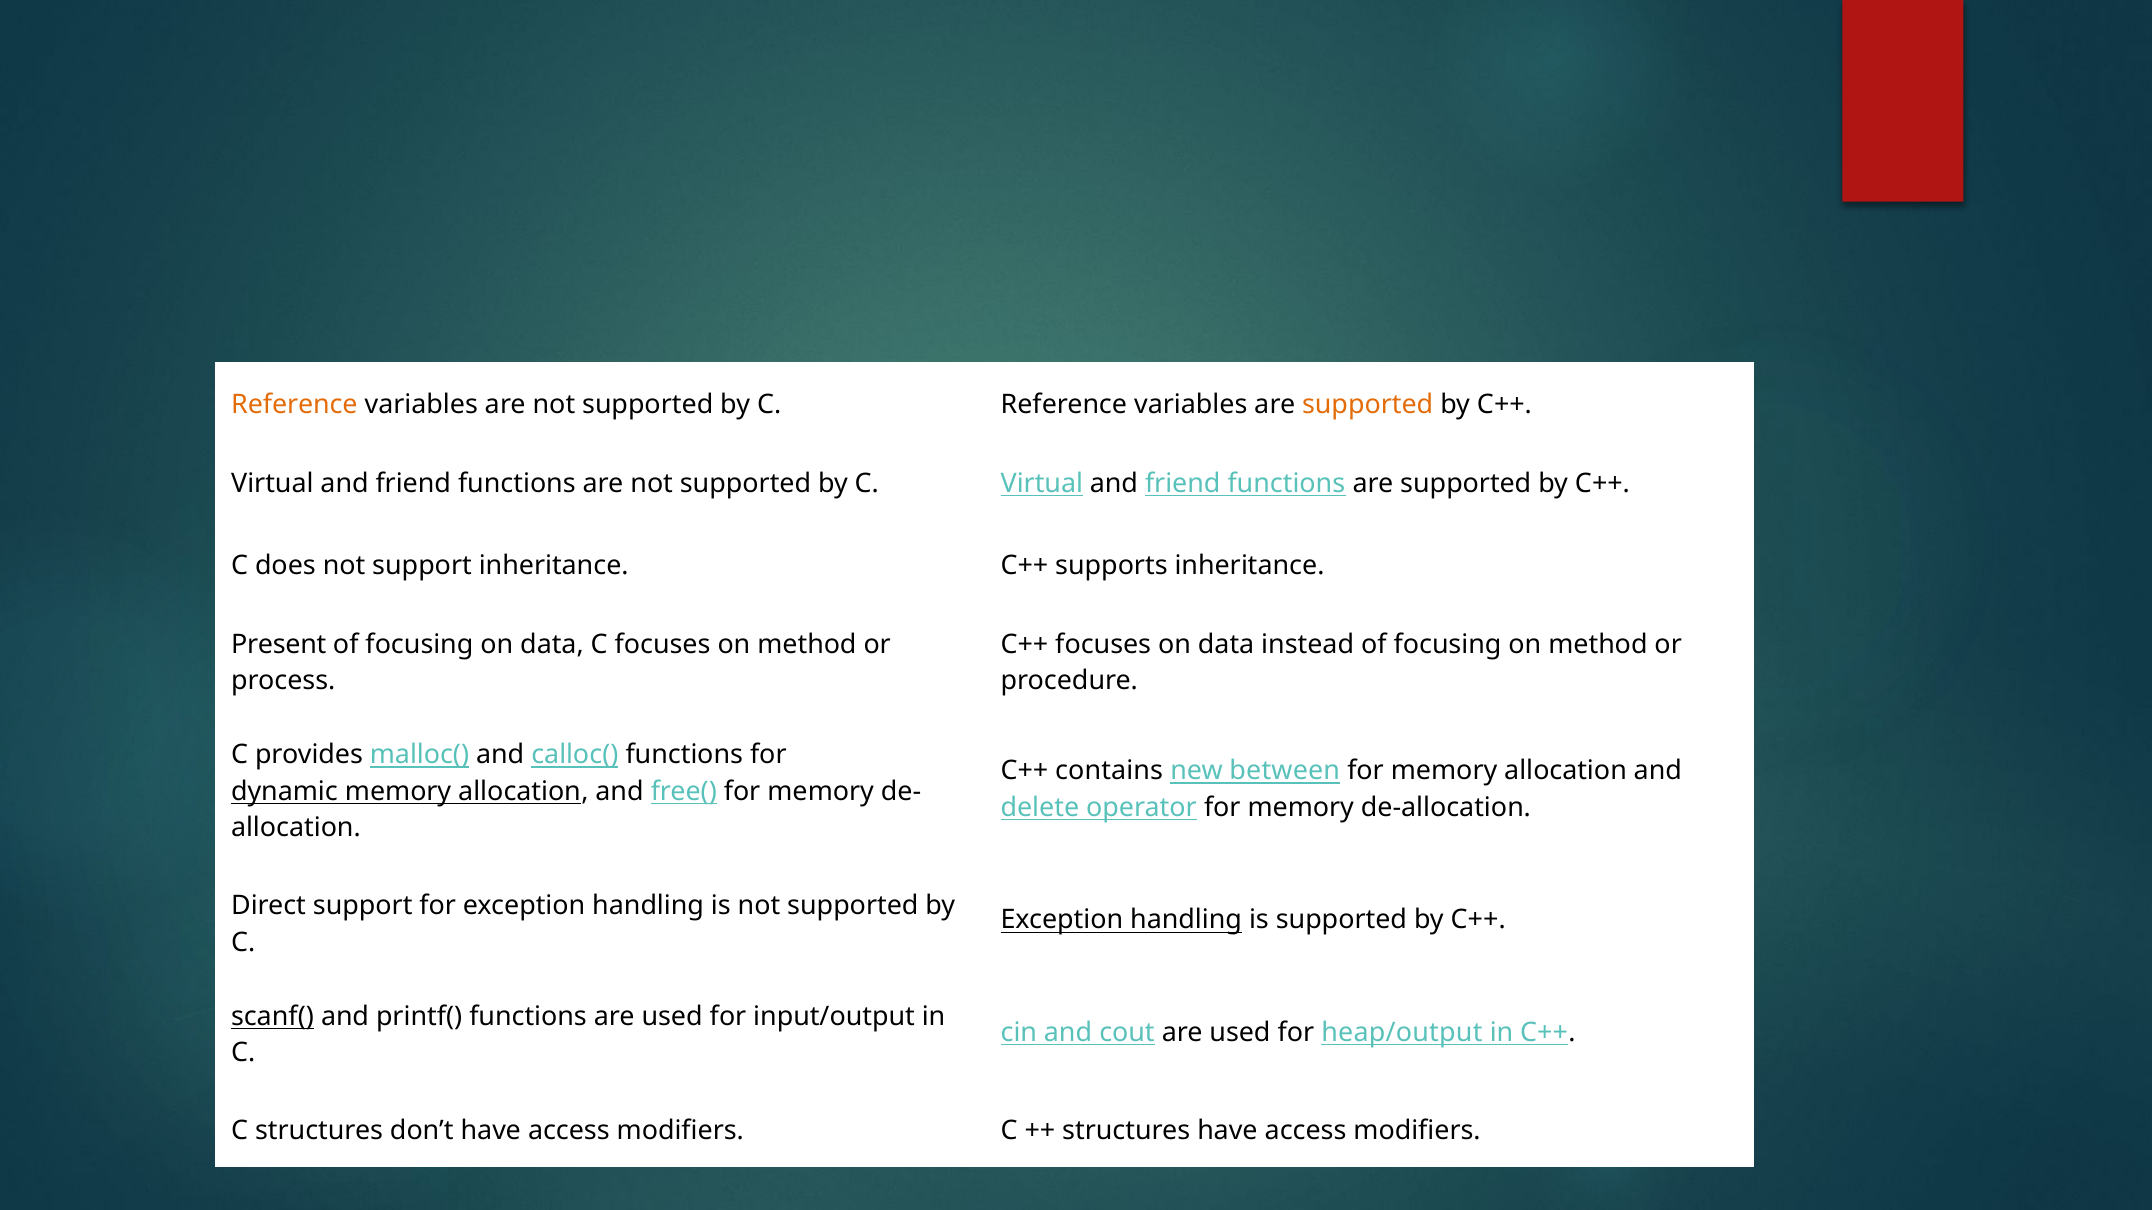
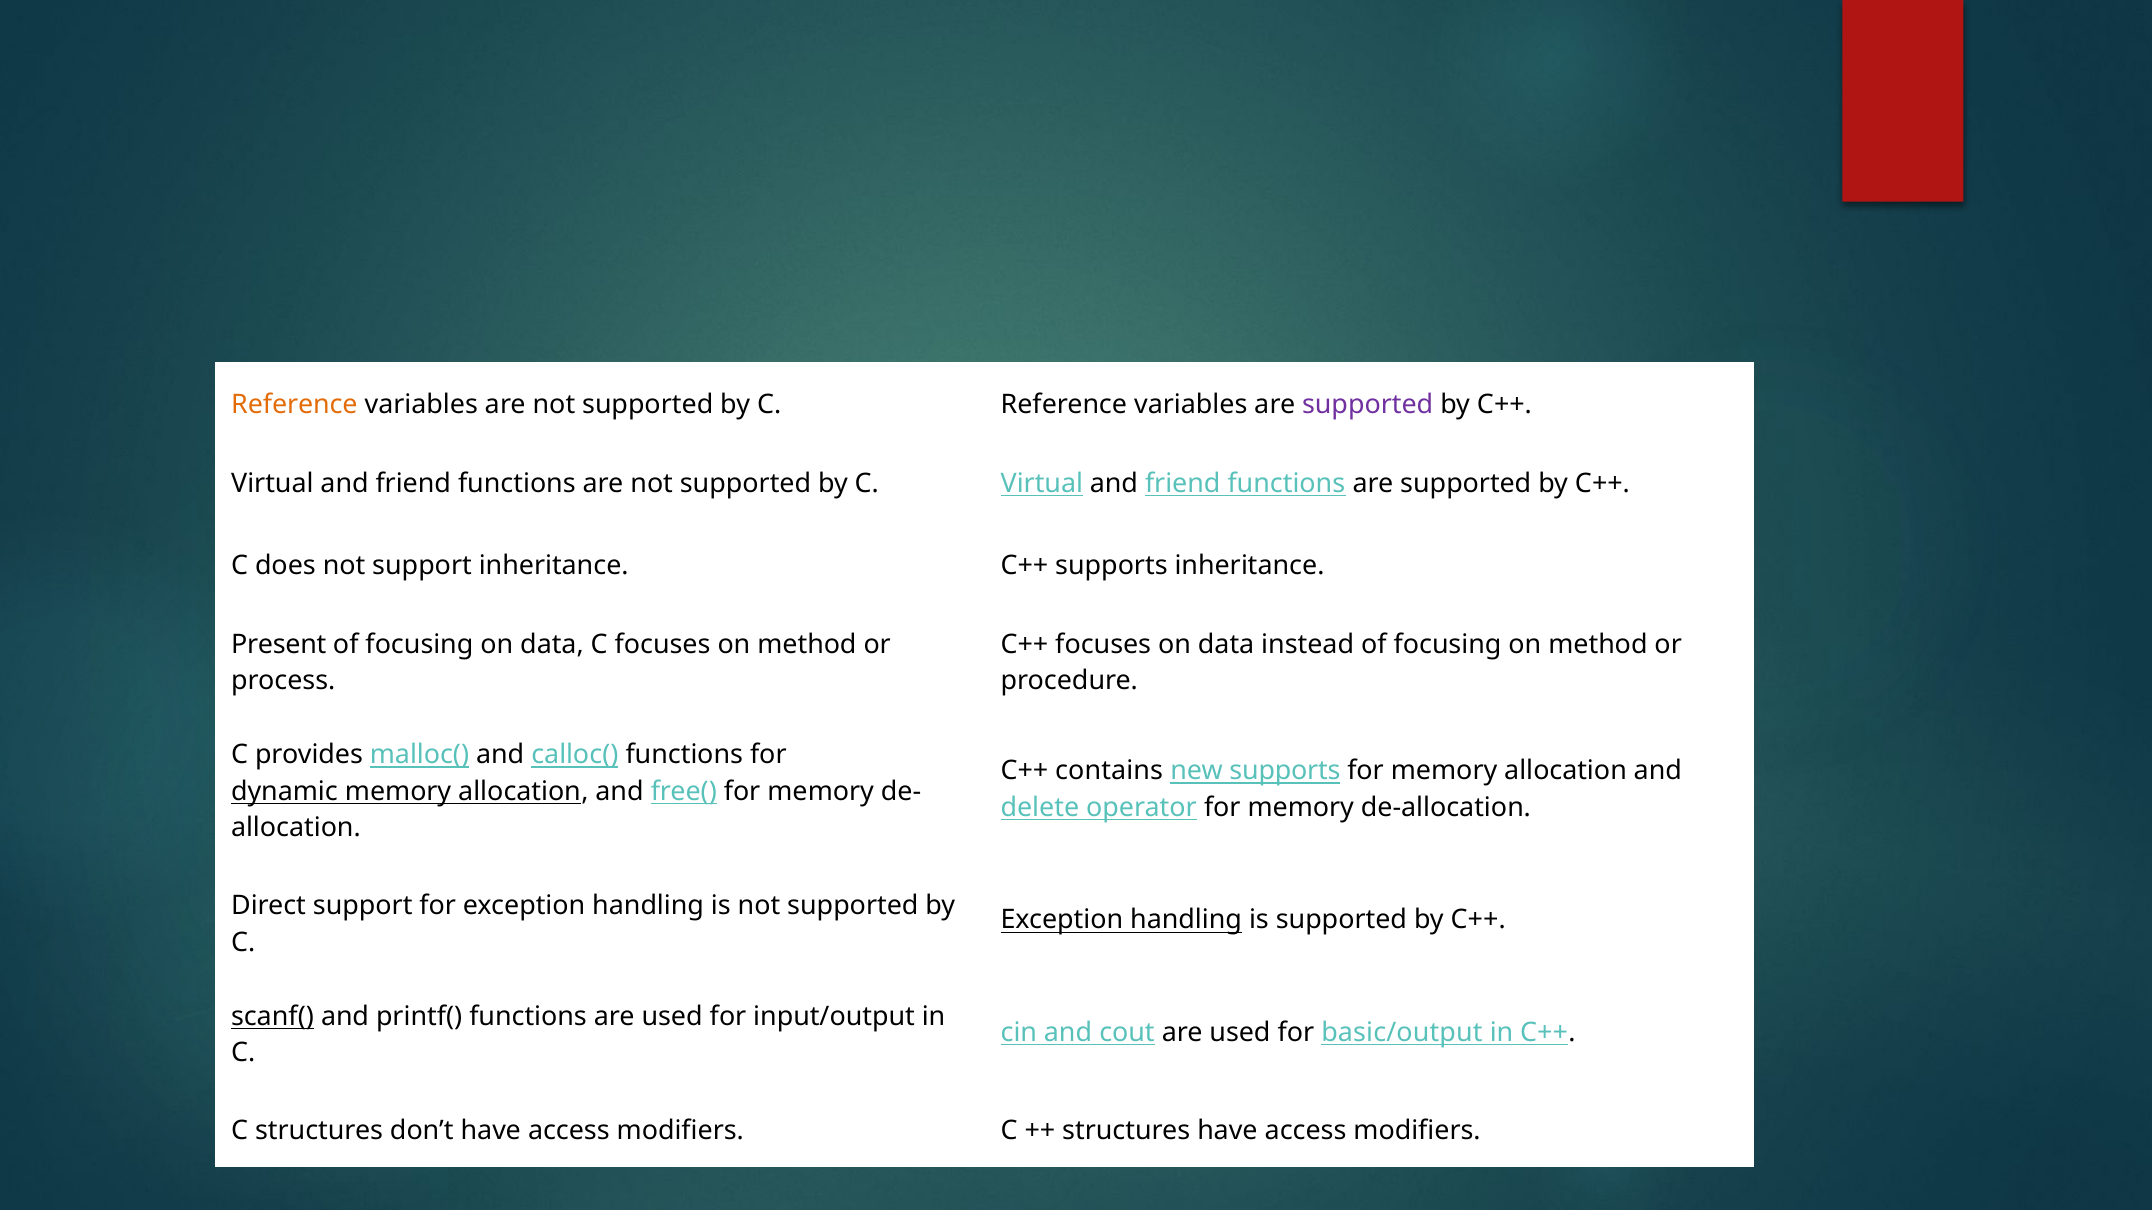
supported at (1368, 405) colour: orange -> purple
new between: between -> supports
heap/output: heap/output -> basic/output
